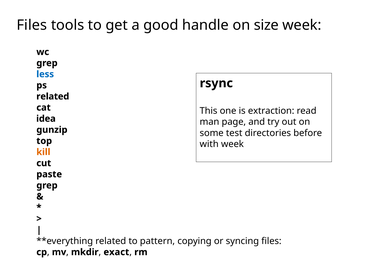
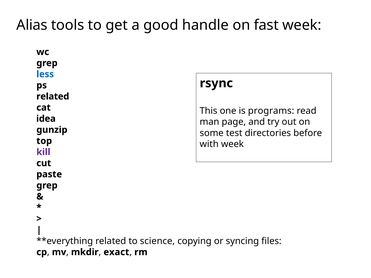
Files at (32, 25): Files -> Alias
size: size -> fast
extraction: extraction -> programs
kill colour: orange -> purple
pattern: pattern -> science
